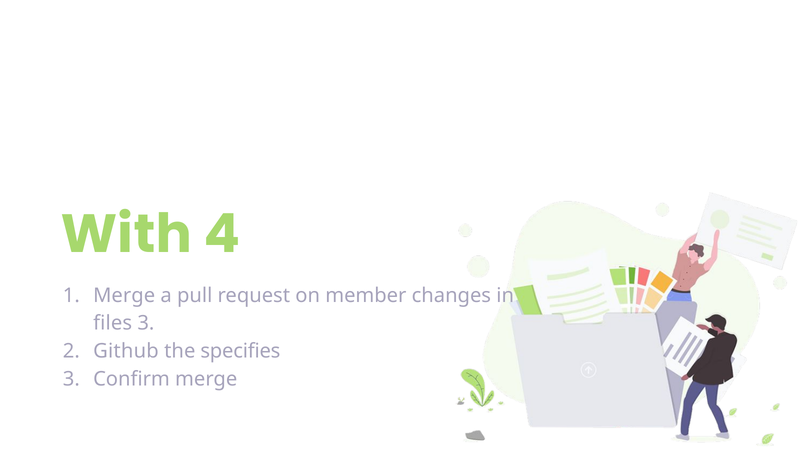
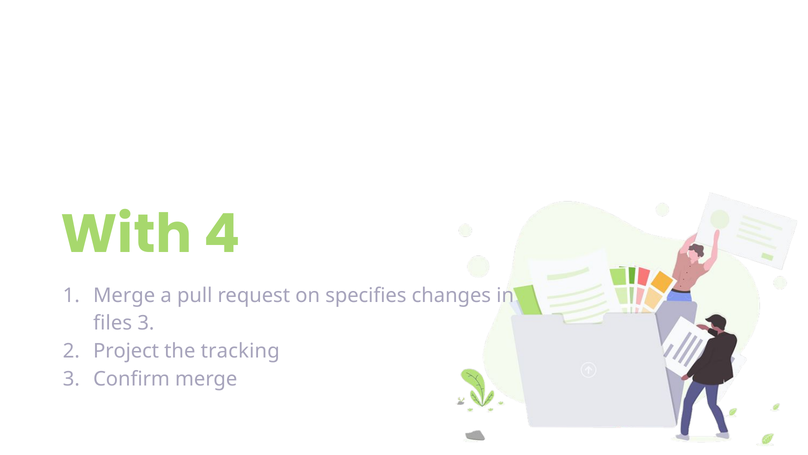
member: member -> specifies
Github: Github -> Project
specifies: specifies -> tracking
